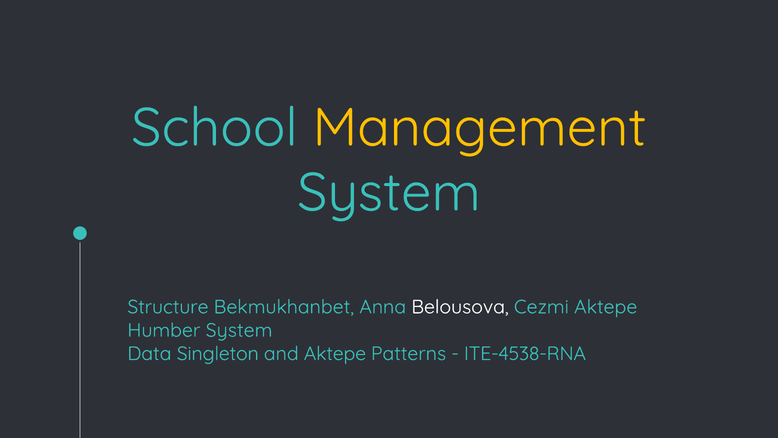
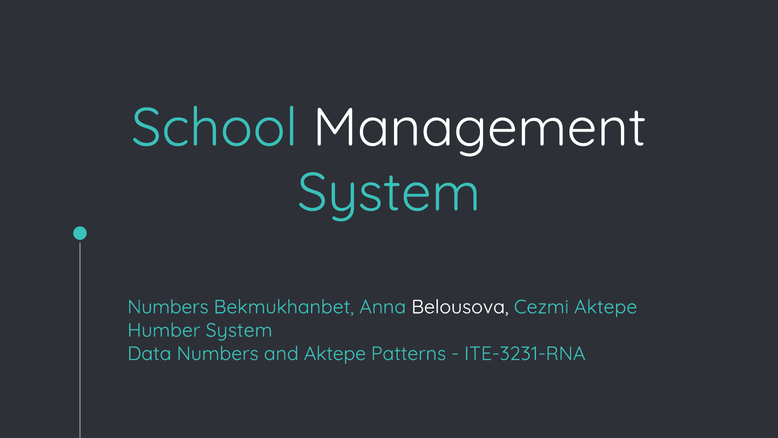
Management colour: yellow -> white
Structure at (168, 307): Structure -> Numbers
Data Singleton: Singleton -> Numbers
ITE-4538-RNA: ITE-4538-RNA -> ITE-3231-RNA
